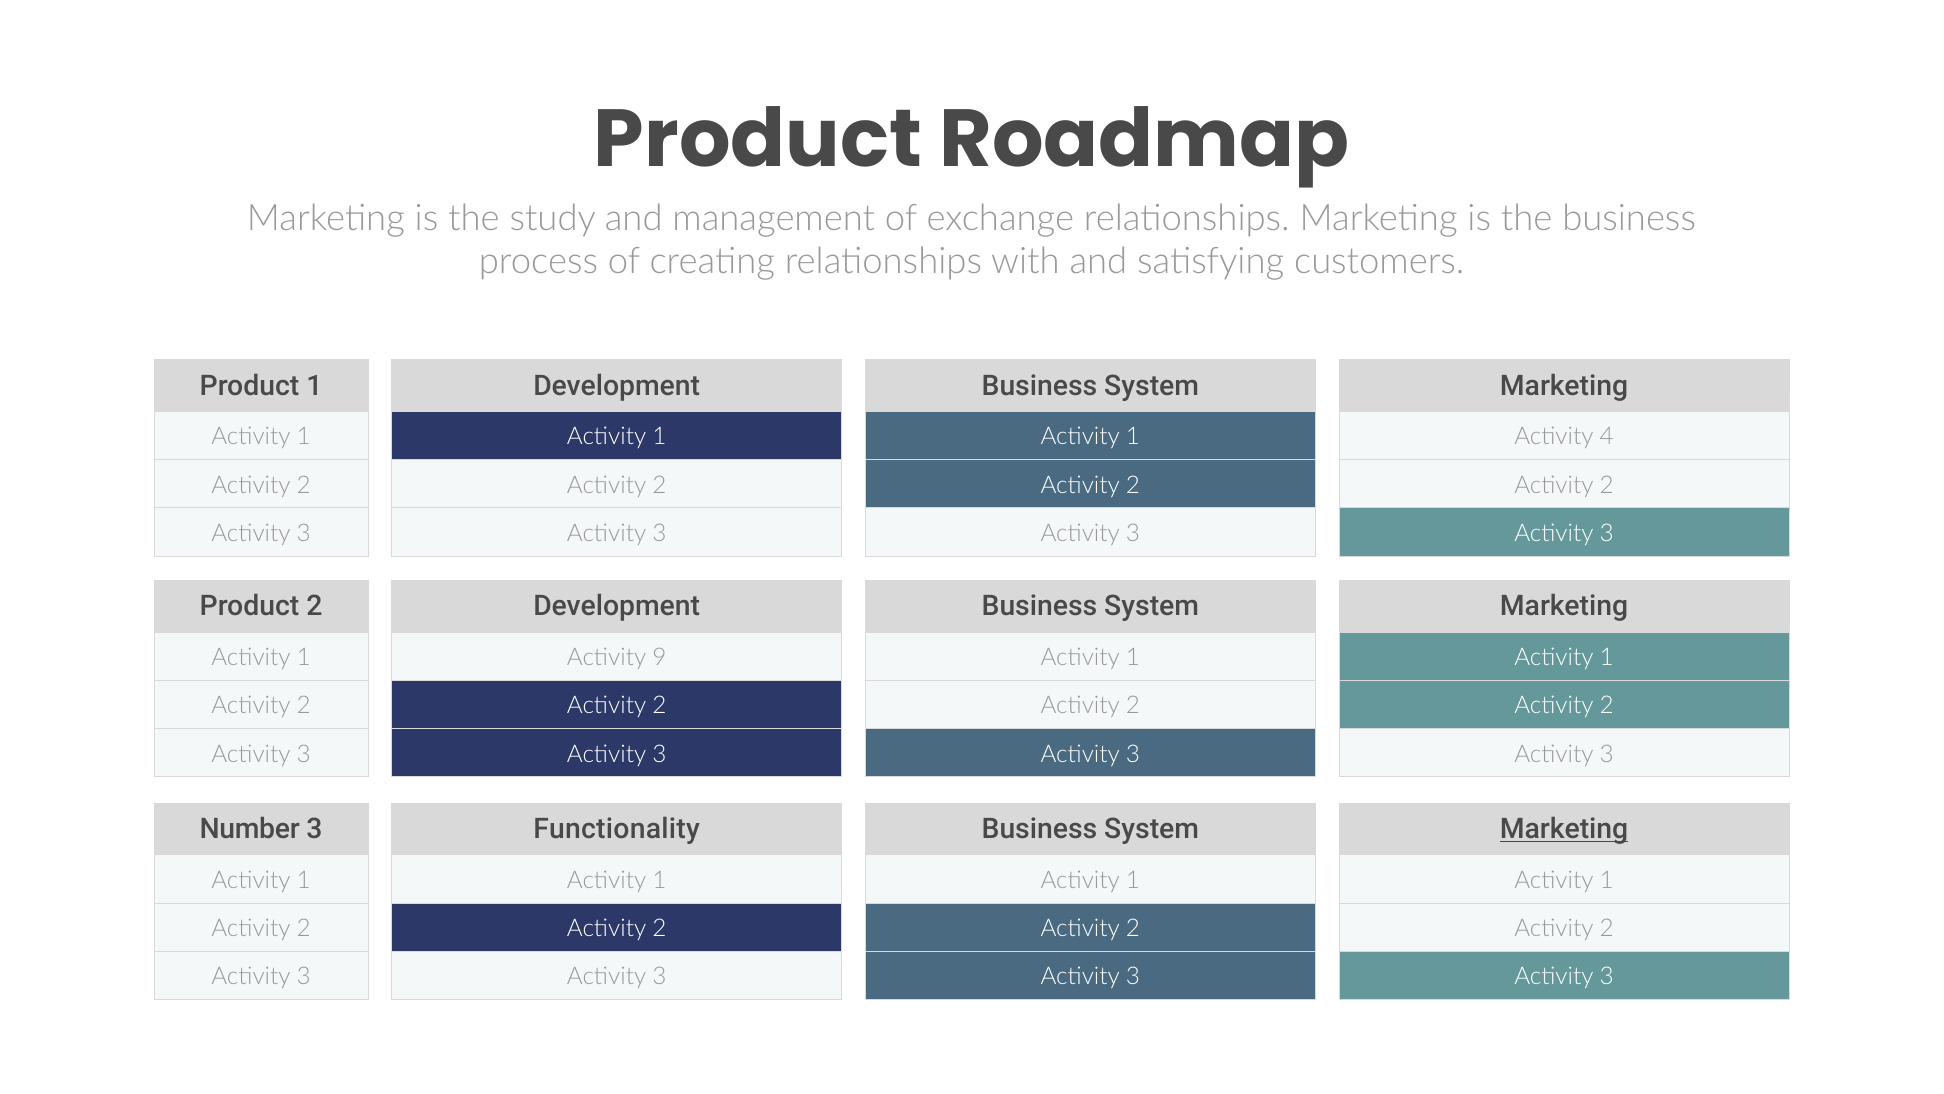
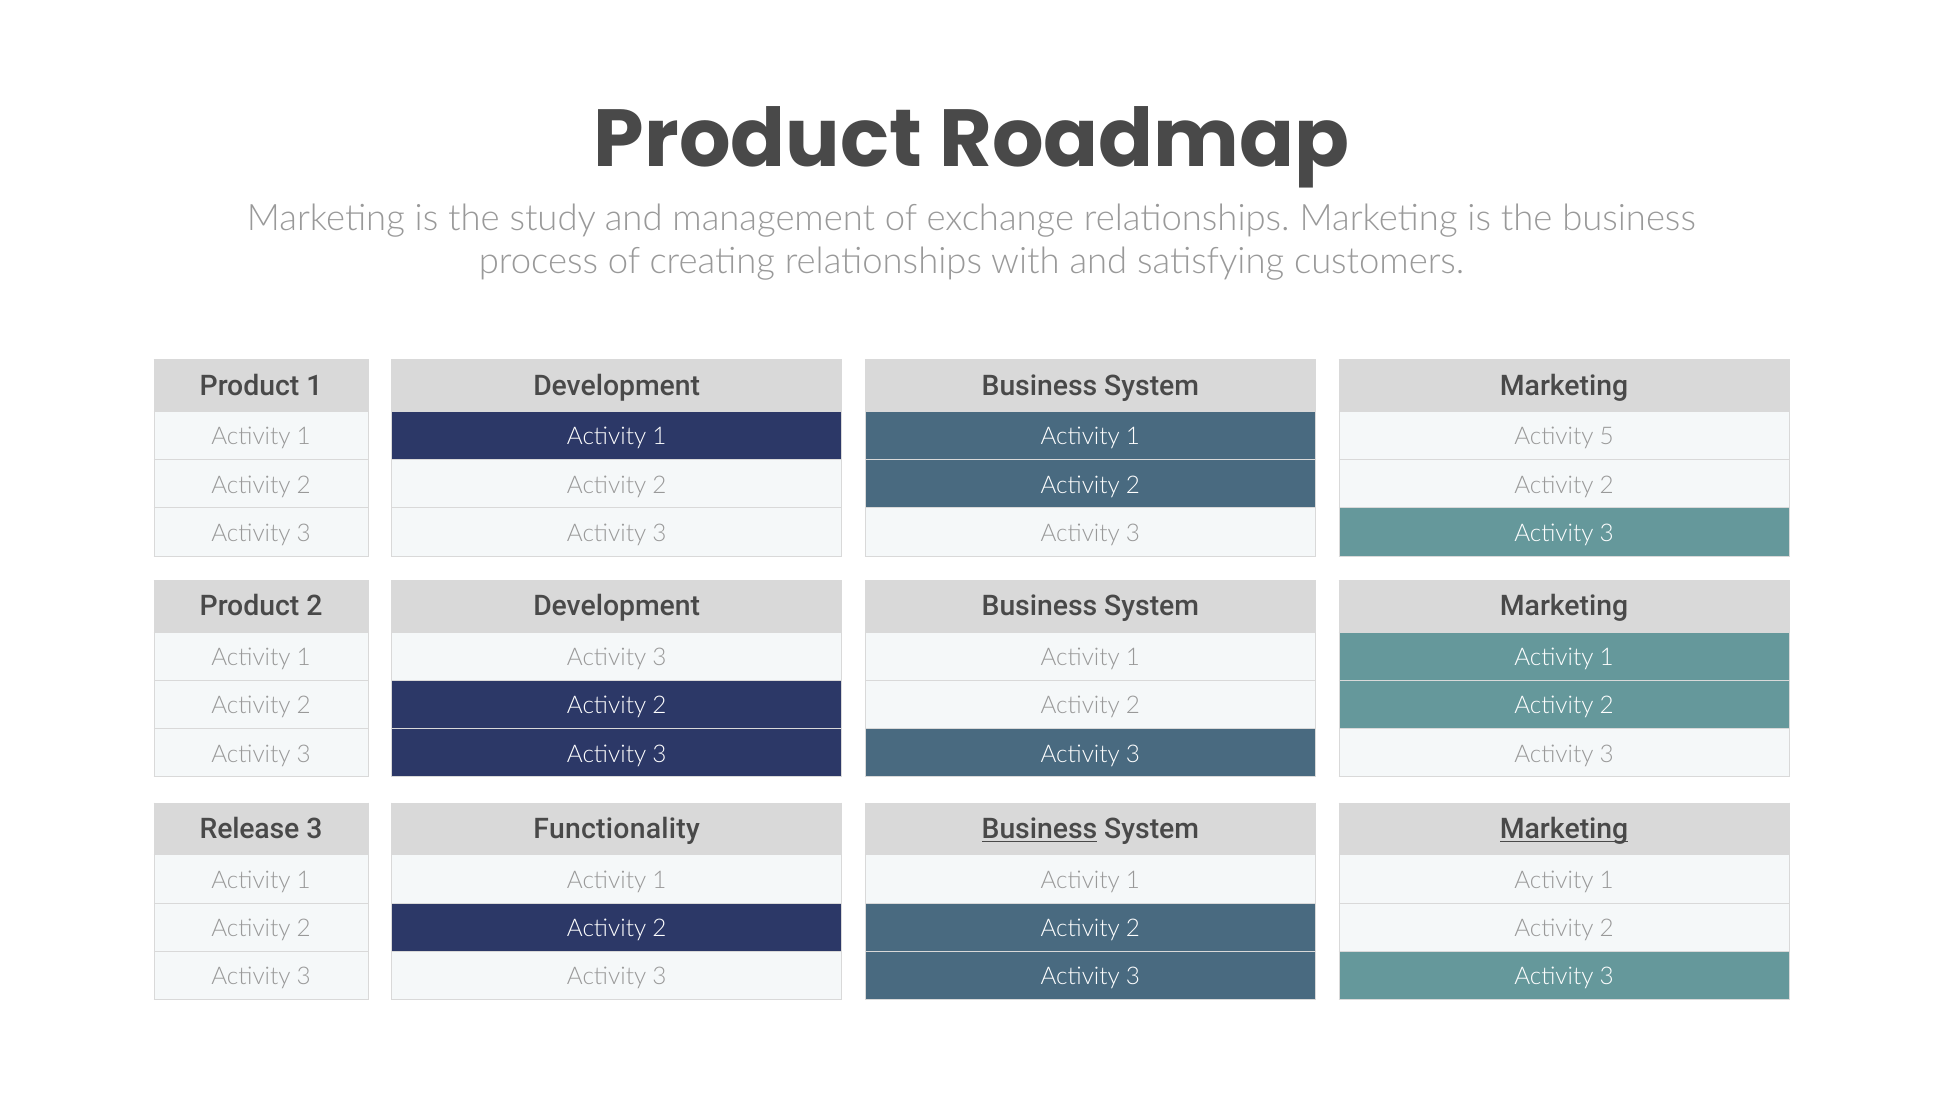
4: 4 -> 5
9 at (659, 658): 9 -> 3
Number: Number -> Release
Business at (1039, 829) underline: none -> present
